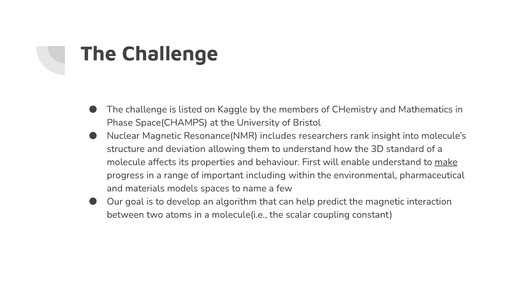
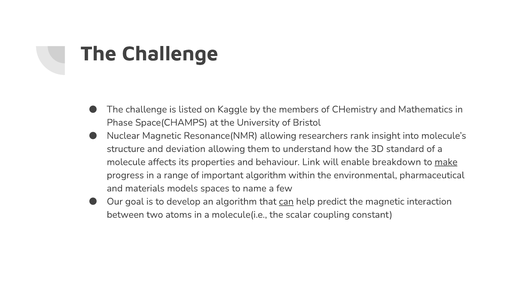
Resonance(NMR includes: includes -> allowing
First: First -> Link
enable understand: understand -> breakdown
important including: including -> algorithm
can underline: none -> present
